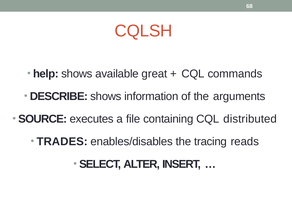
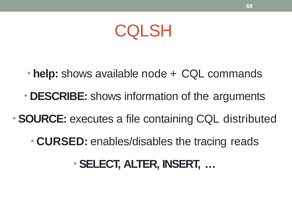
great: great -> node
TRADES: TRADES -> CURSED
